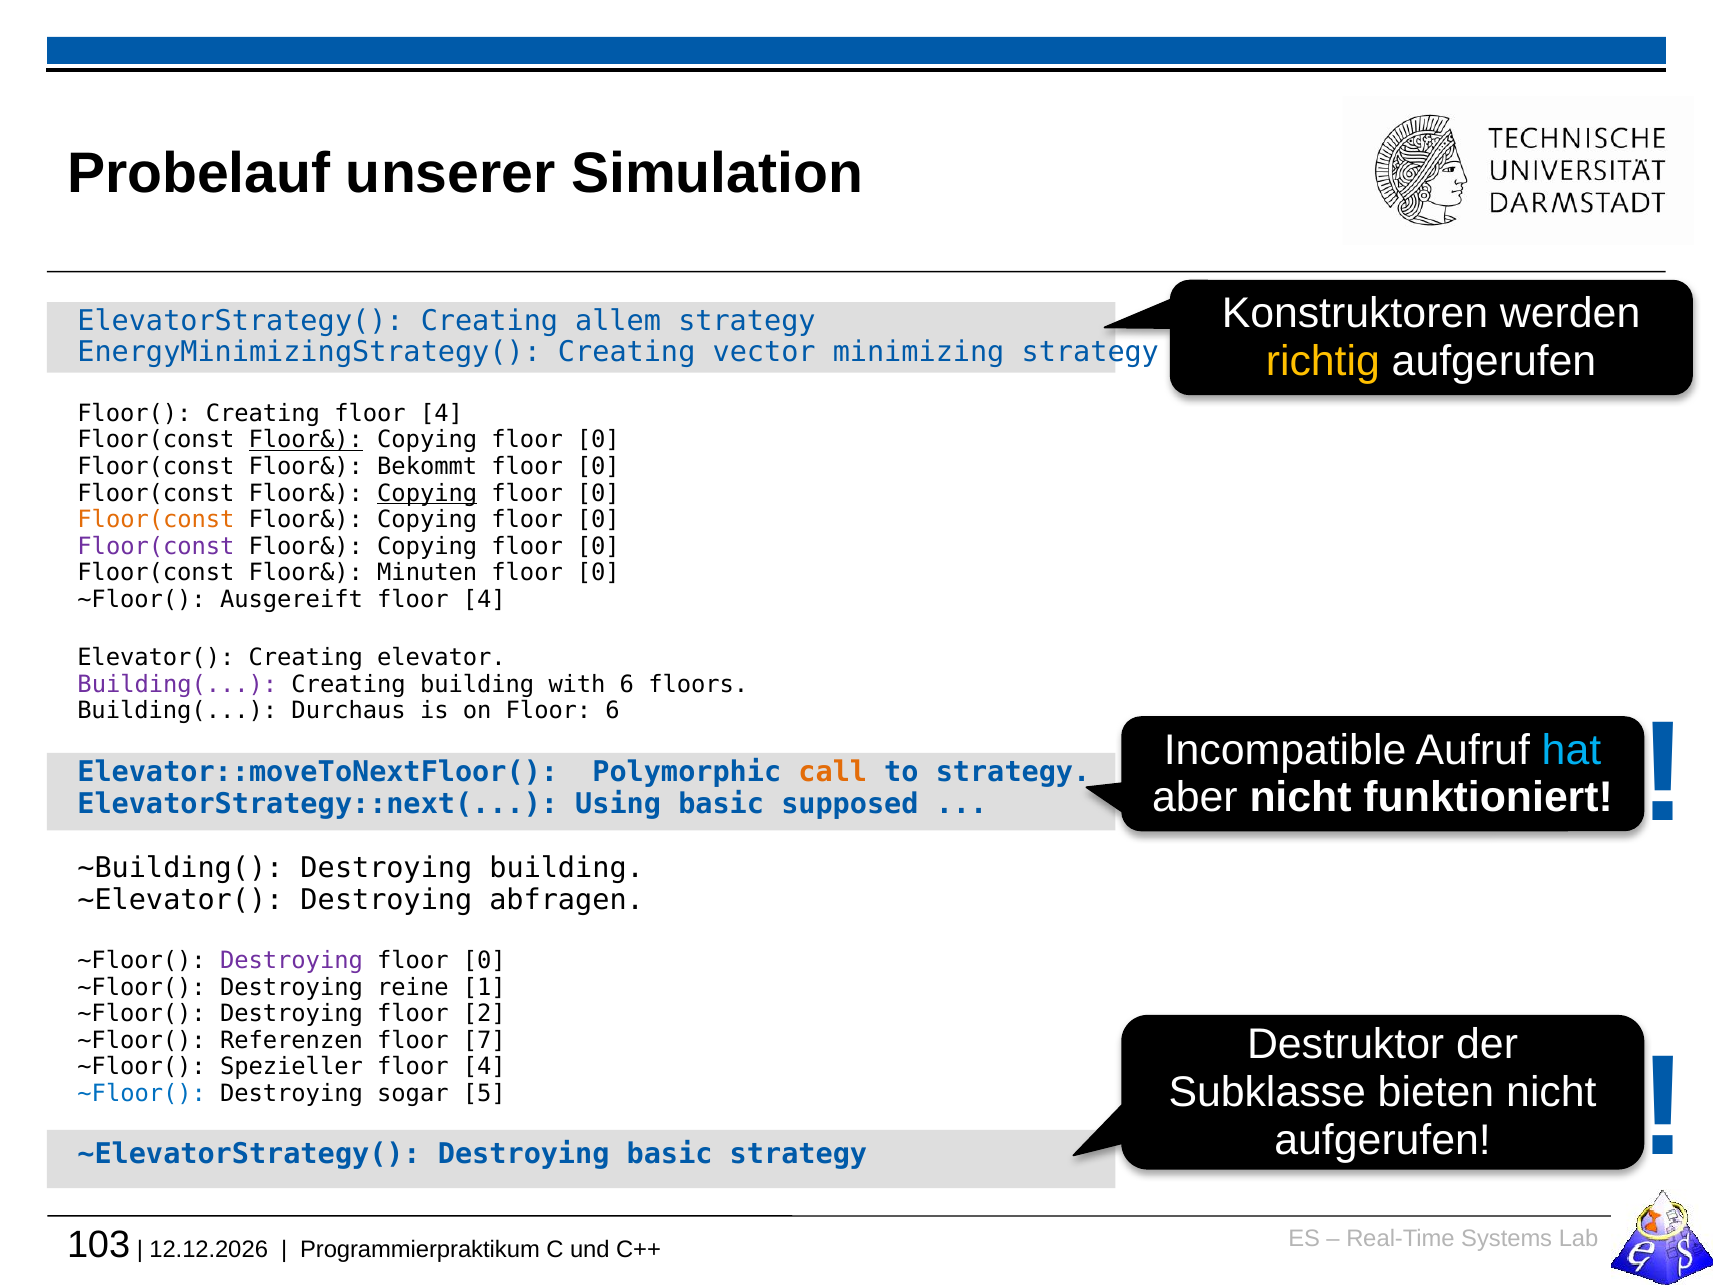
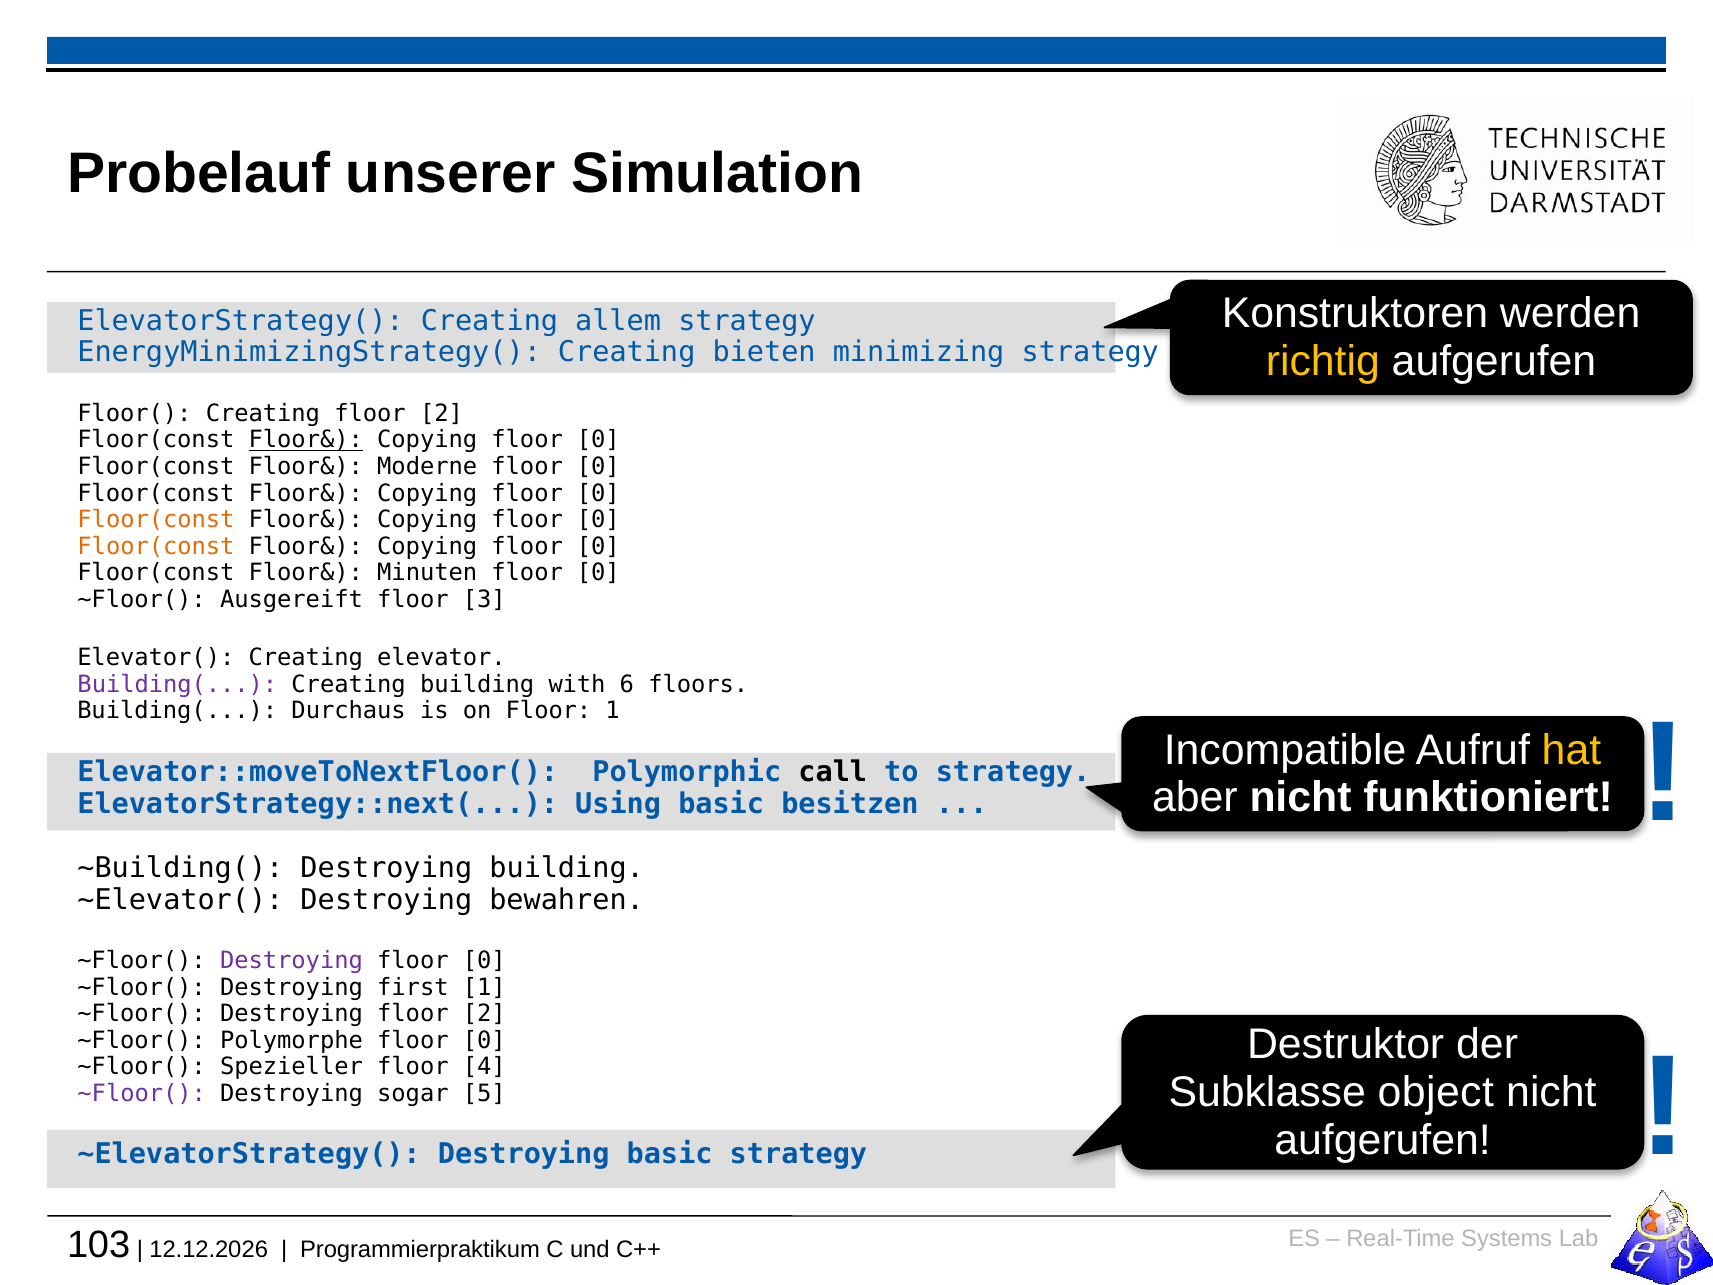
vector: vector -> bieten
Creating floor 4: 4 -> 2
Bekommt: Bekommt -> Moderne
Copying at (427, 493) underline: present -> none
Floor(const at (156, 546) colour: purple -> orange
4 at (484, 599): 4 -> 3
Floor 6: 6 -> 1
hat colour: light blue -> yellow
call colour: orange -> black
supposed: supposed -> besitzen
abfragen: abfragen -> bewahren
reine: reine -> first
Referenzen: Referenzen -> Polymorphe
7 at (484, 1040): 7 -> 0
bieten: bieten -> object
~Floor( at (142, 1093) colour: blue -> purple
